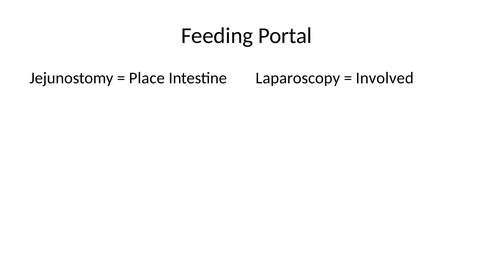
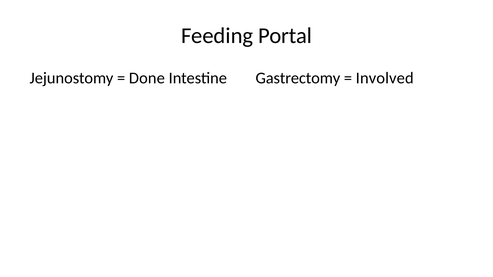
Place: Place -> Done
Laparoscopy: Laparoscopy -> Gastrectomy
